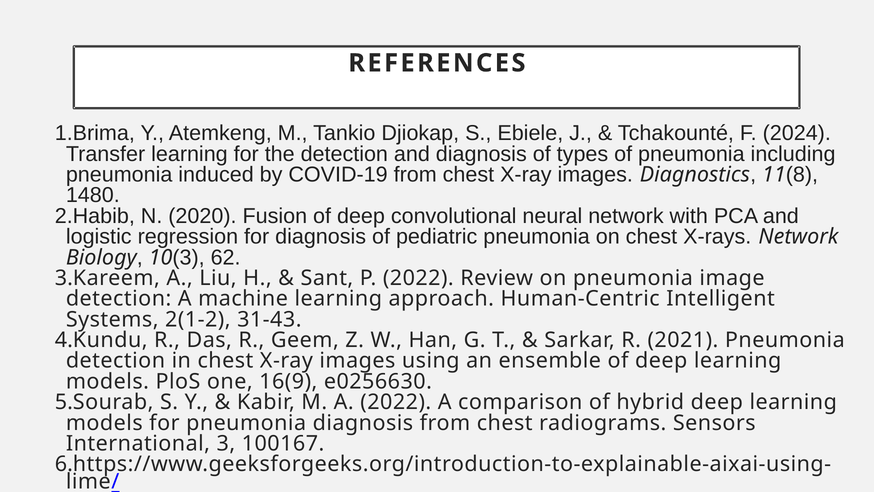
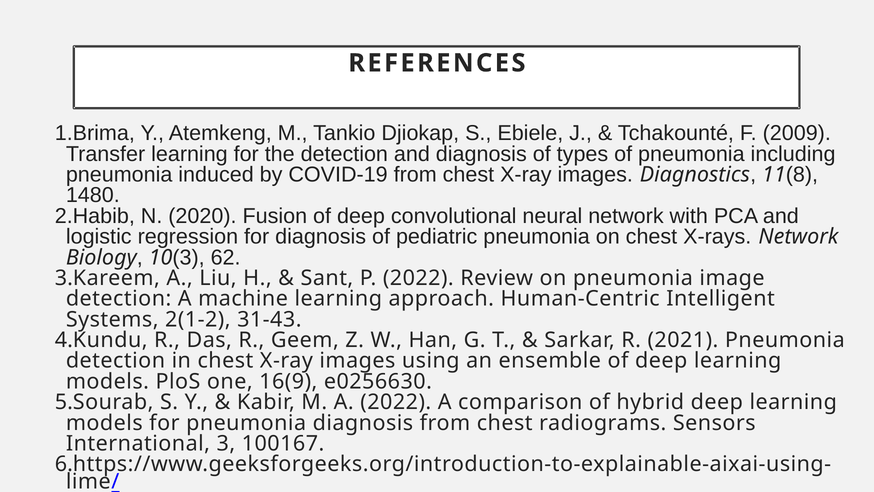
2024: 2024 -> 2009
